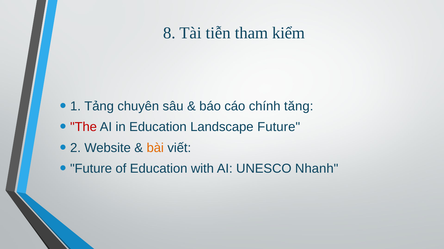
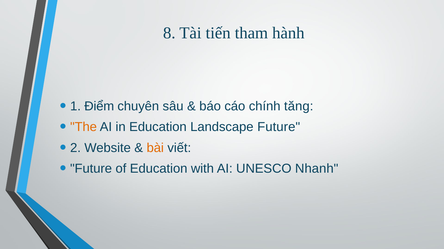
tiễn: tiễn -> tiến
kiểm: kiểm -> hành
Tảng: Tảng -> Điểm
The colour: red -> orange
